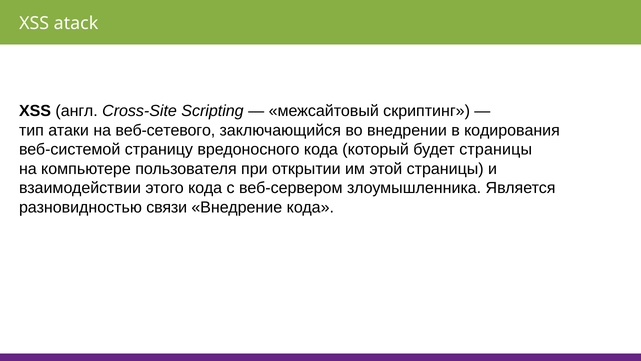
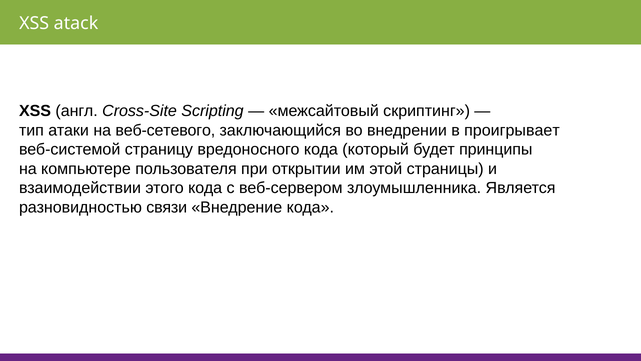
кодирования: кодирования -> проигрывает
будет страницы: страницы -> принципы
